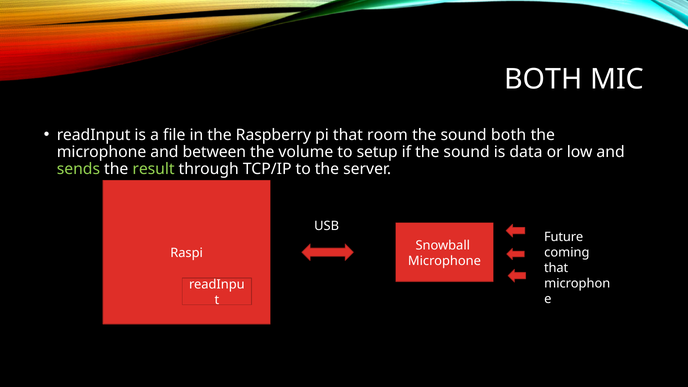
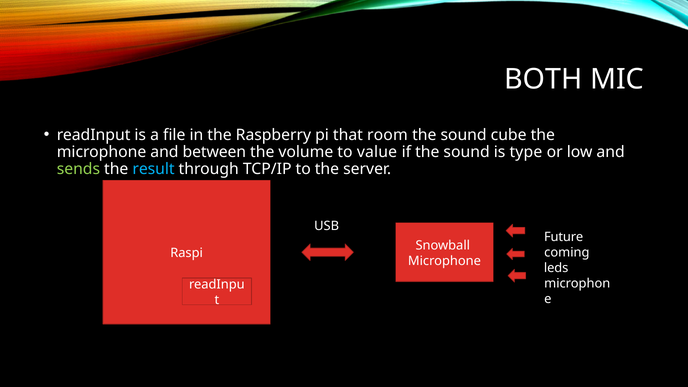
sound both: both -> cube
setup: setup -> value
data: data -> type
result colour: light green -> light blue
that at (556, 268): that -> leds
